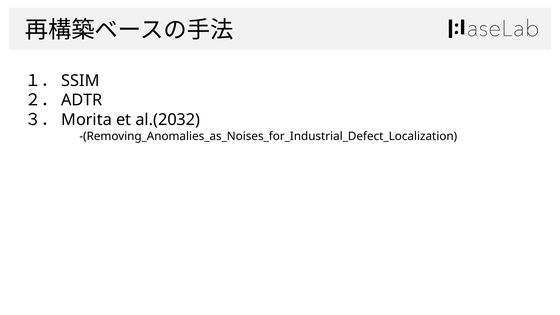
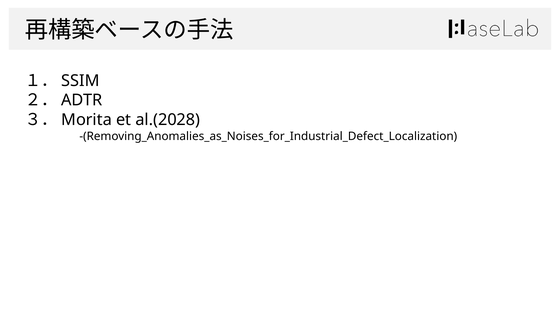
al.(2032: al.(2032 -> al.(2028
